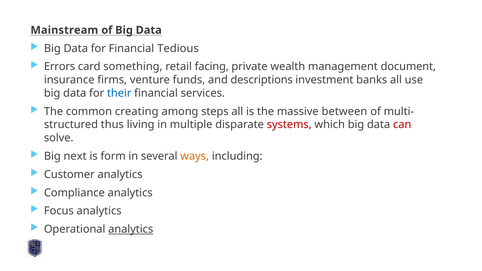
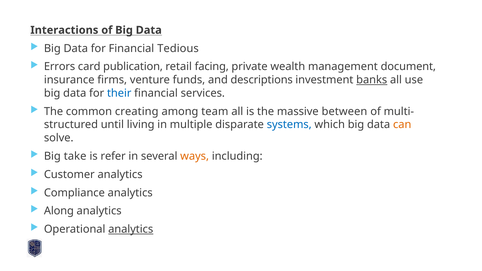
Mainstream: Mainstream -> Interactions
something: something -> publication
banks underline: none -> present
steps: steps -> team
thus: thus -> until
systems colour: red -> blue
can colour: red -> orange
next: next -> take
form: form -> refer
Focus: Focus -> Along
